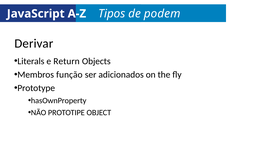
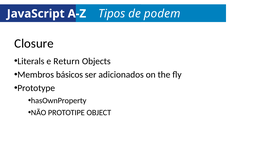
Derivar: Derivar -> Closure
função: função -> básicos
